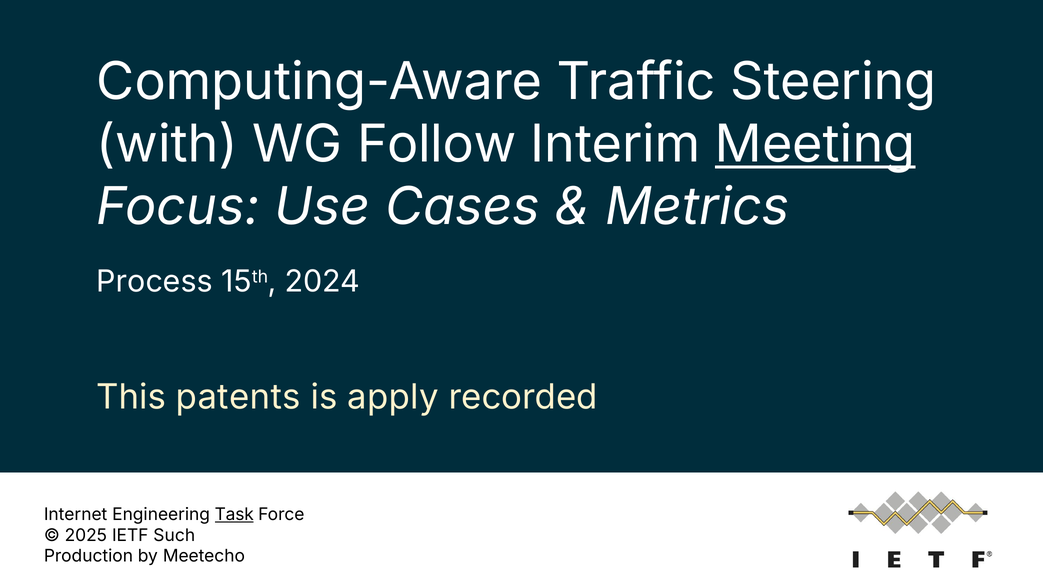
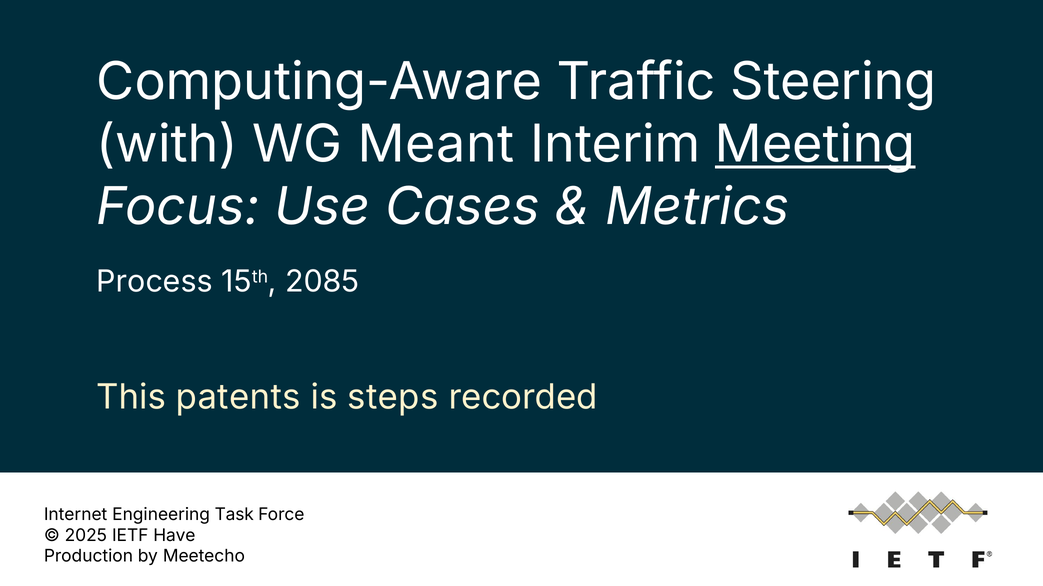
Follow: Follow -> Meant
2024: 2024 -> 2085
apply: apply -> steps
Task underline: present -> none
Such: Such -> Have
